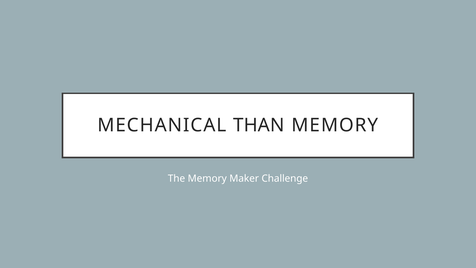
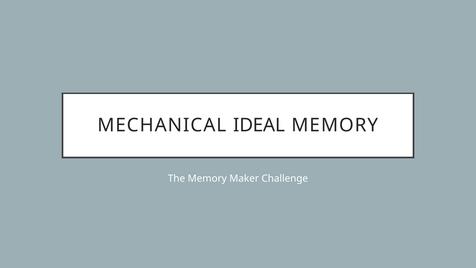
THAN: THAN -> IDEAL
